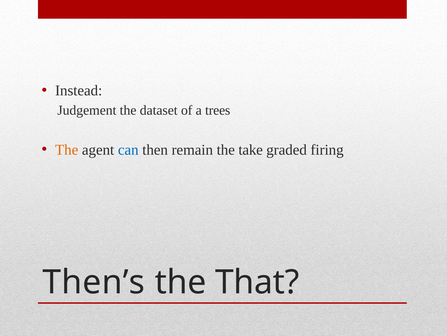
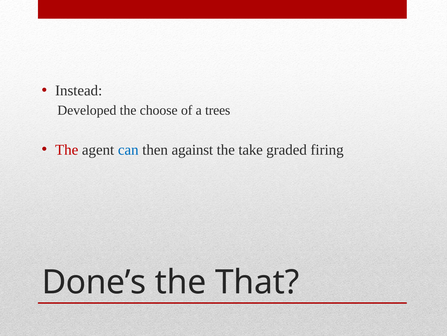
Judgement: Judgement -> Developed
dataset: dataset -> choose
The at (67, 150) colour: orange -> red
remain: remain -> against
Then’s: Then’s -> Done’s
